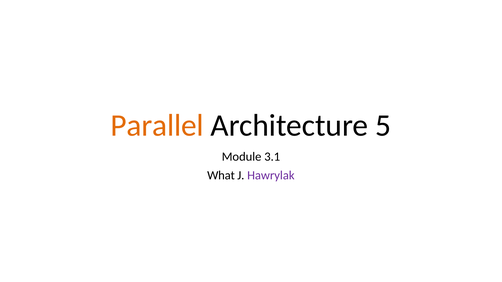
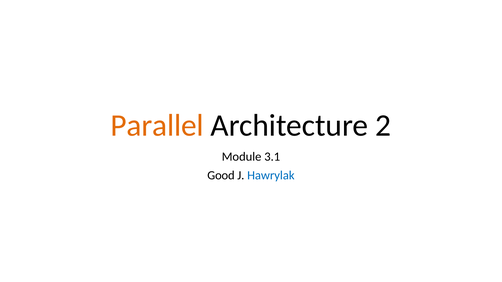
5: 5 -> 2
What: What -> Good
Hawrylak colour: purple -> blue
